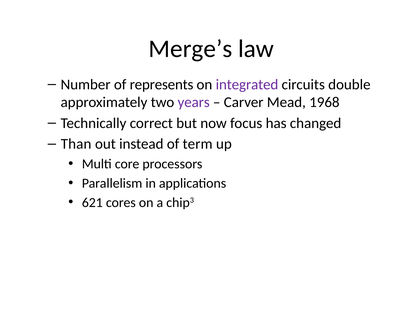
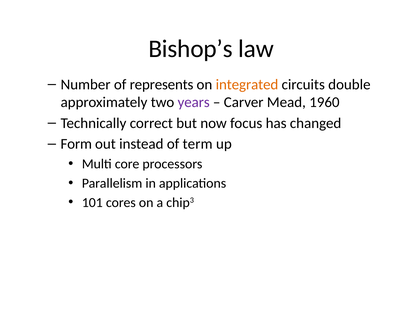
Merge’s: Merge’s -> Bishop’s
integrated colour: purple -> orange
1968: 1968 -> 1960
Than: Than -> Form
621: 621 -> 101
